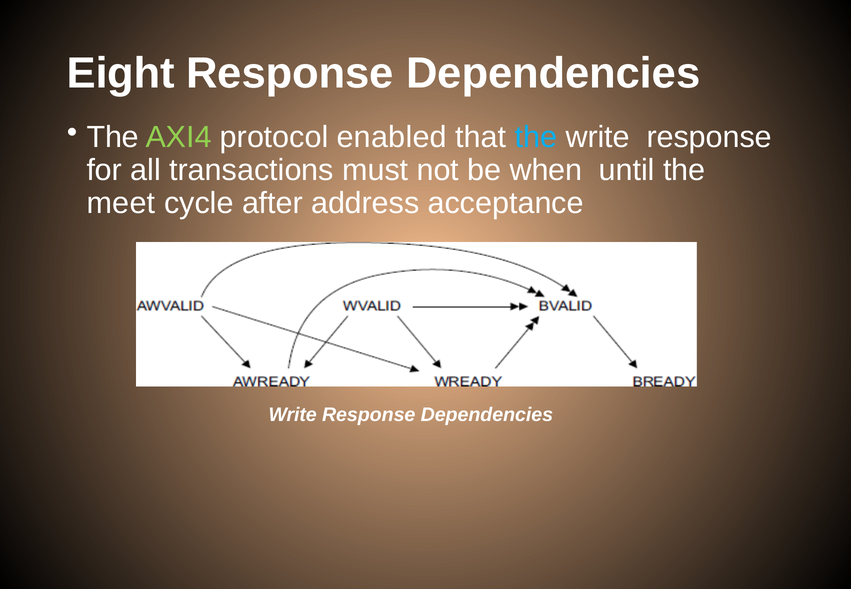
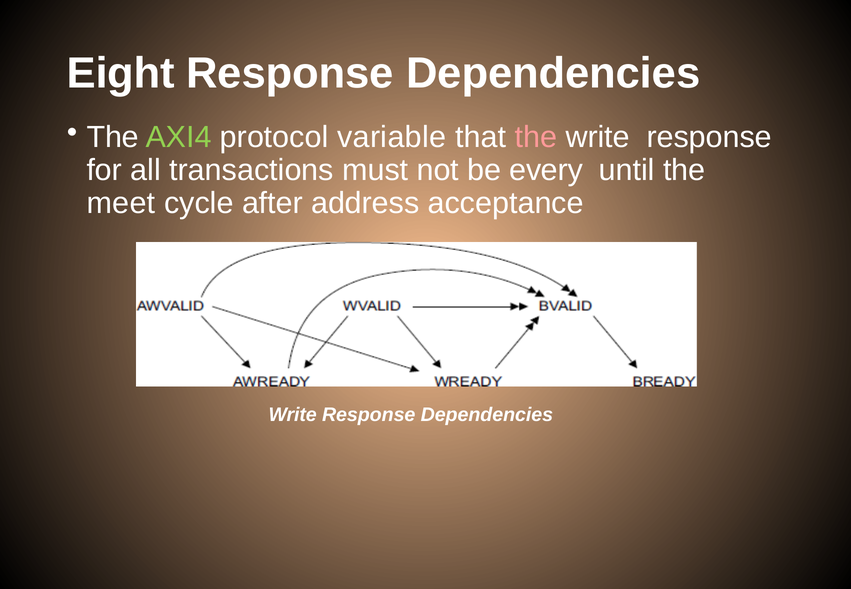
enabled: enabled -> variable
the at (536, 137) colour: light blue -> pink
when: when -> every
